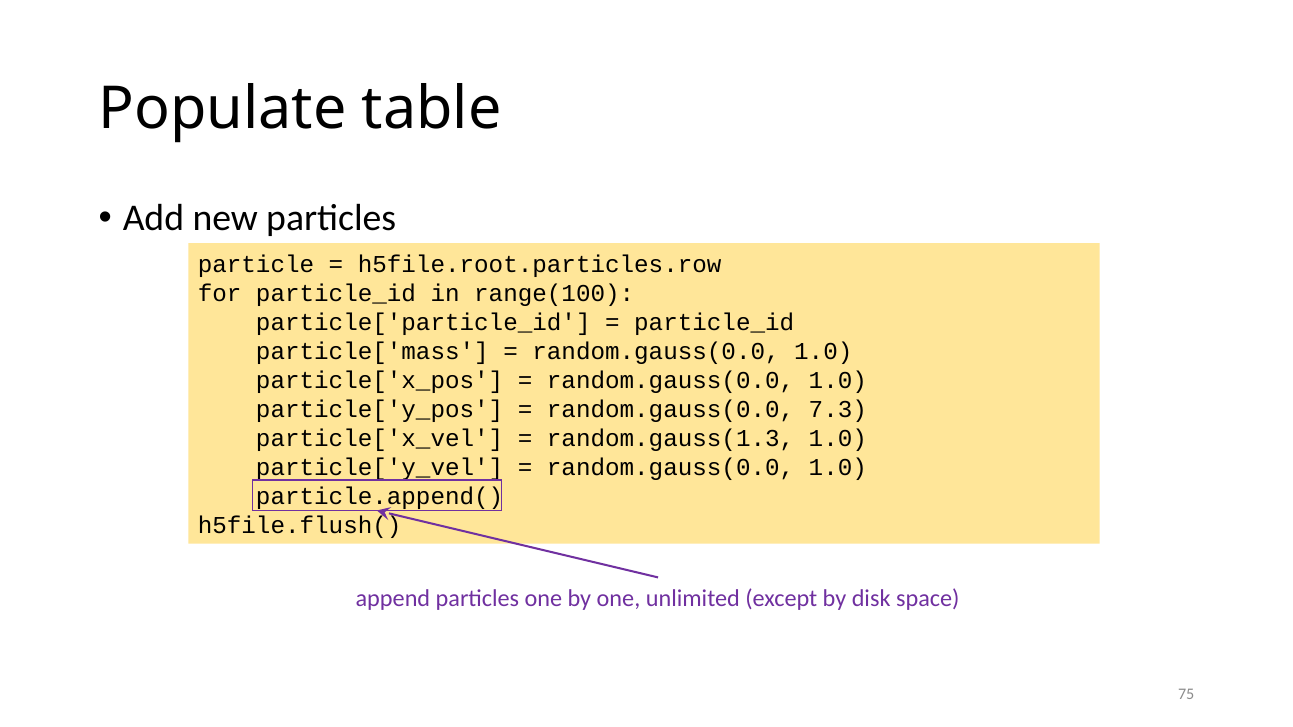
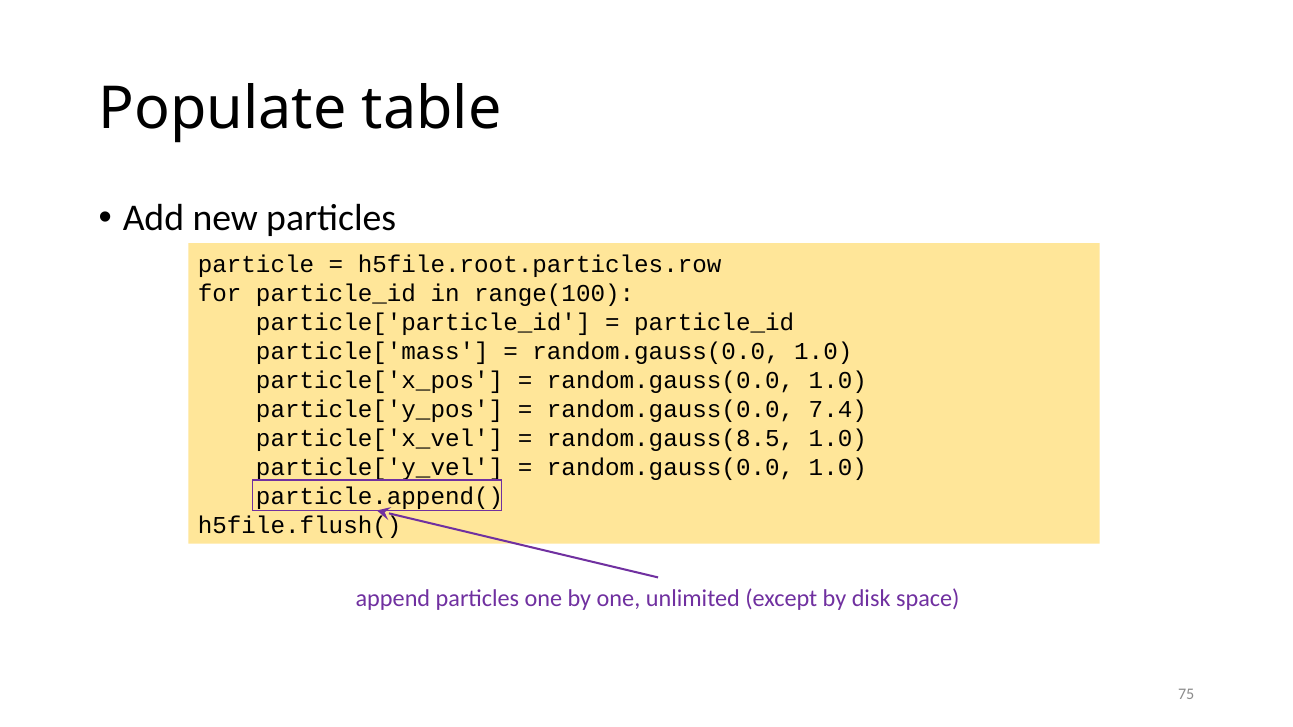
7.3: 7.3 -> 7.4
random.gauss(1.3: random.gauss(1.3 -> random.gauss(8.5
